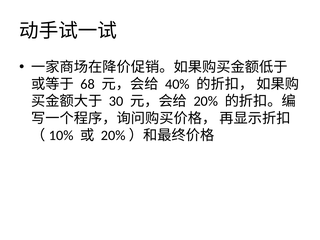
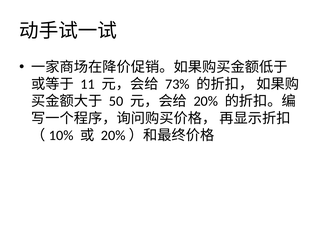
68: 68 -> 11
40%: 40% -> 73%
30: 30 -> 50
